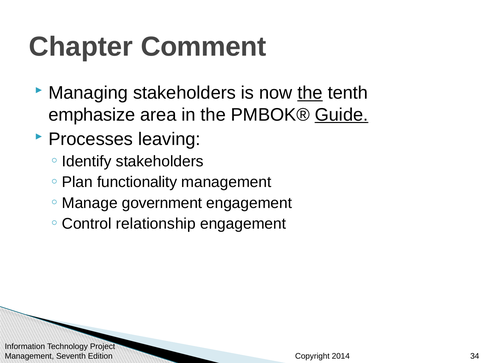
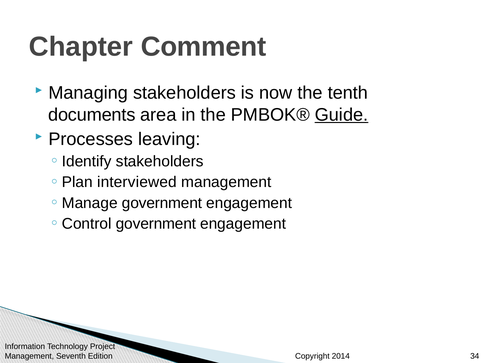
the at (310, 93) underline: present -> none
emphasize: emphasize -> documents
functionality: functionality -> interviewed
relationship at (156, 224): relationship -> government
